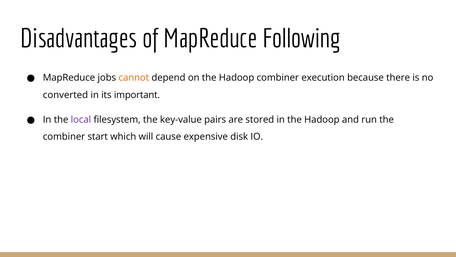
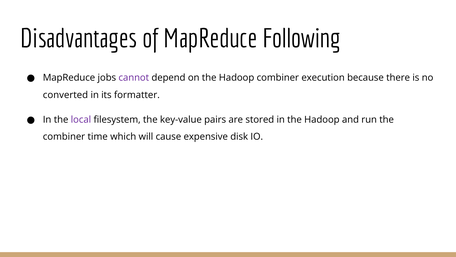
cannot colour: orange -> purple
important: important -> formatter
start: start -> time
